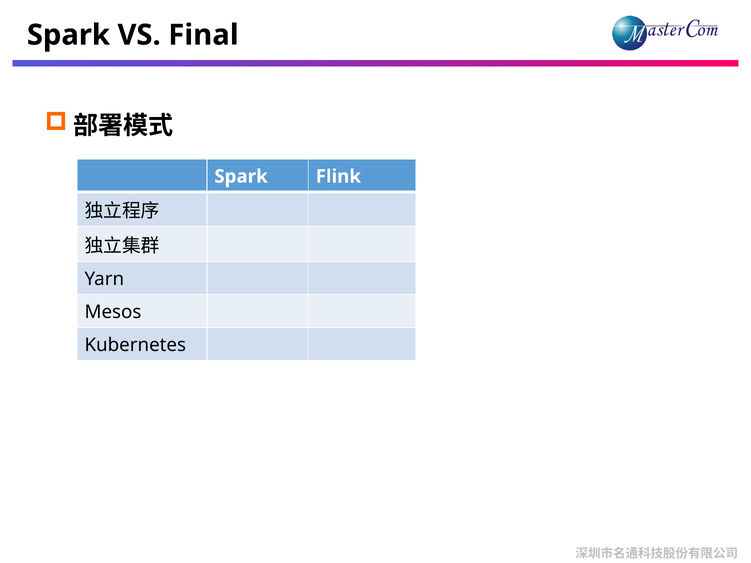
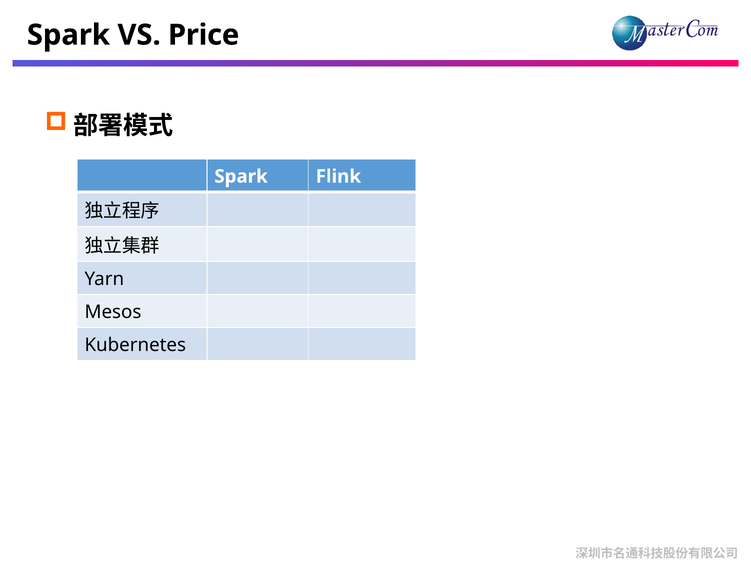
Final: Final -> Price
